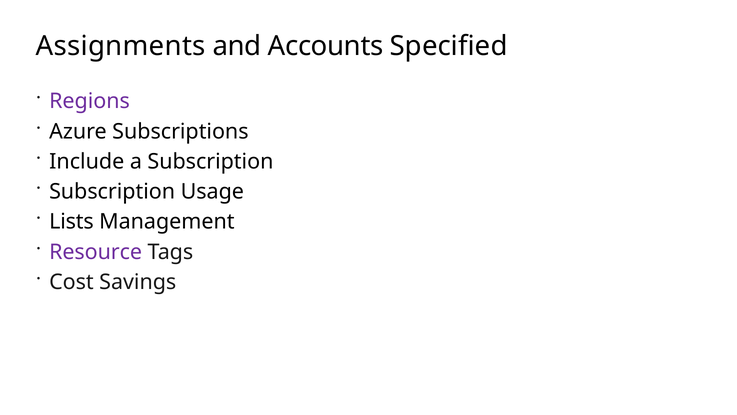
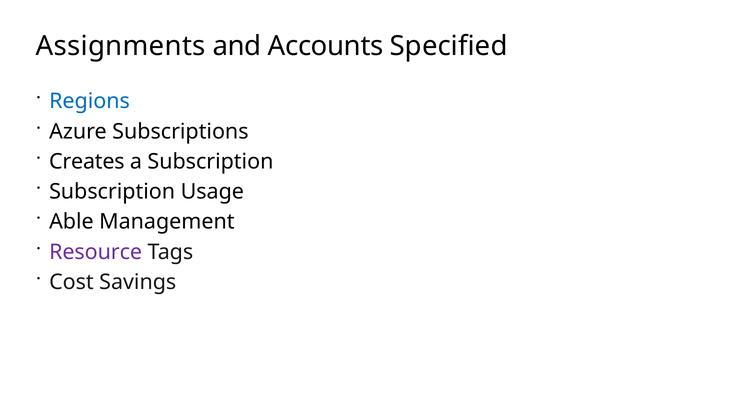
Regions colour: purple -> blue
Include: Include -> Creates
Lists: Lists -> Able
